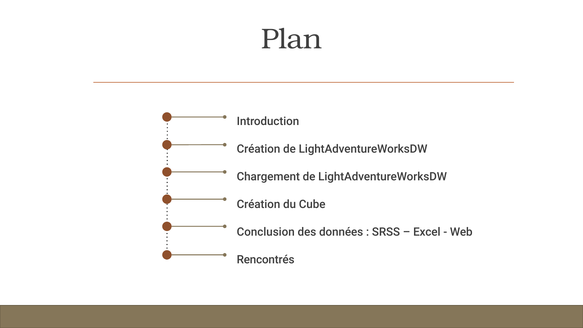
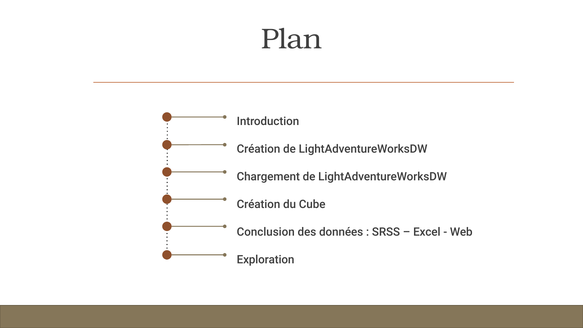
Rencontrés: Rencontrés -> Exploration
